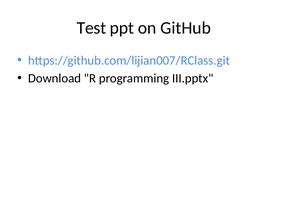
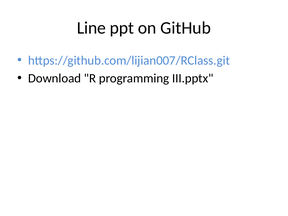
Test: Test -> Line
